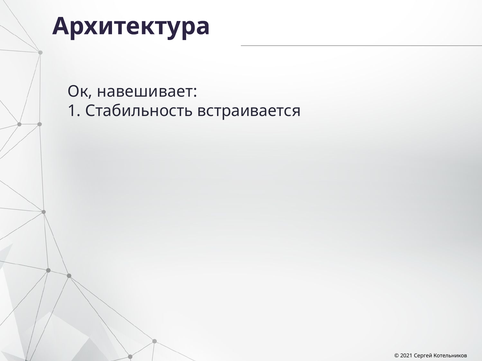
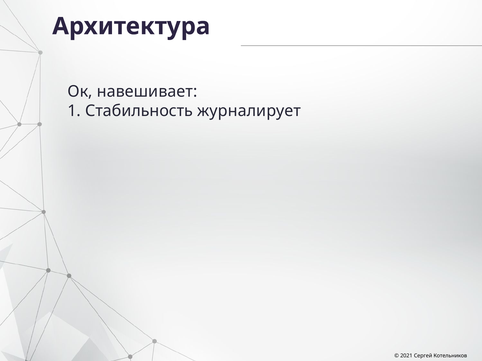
встраивается: встраивается -> журналирует
